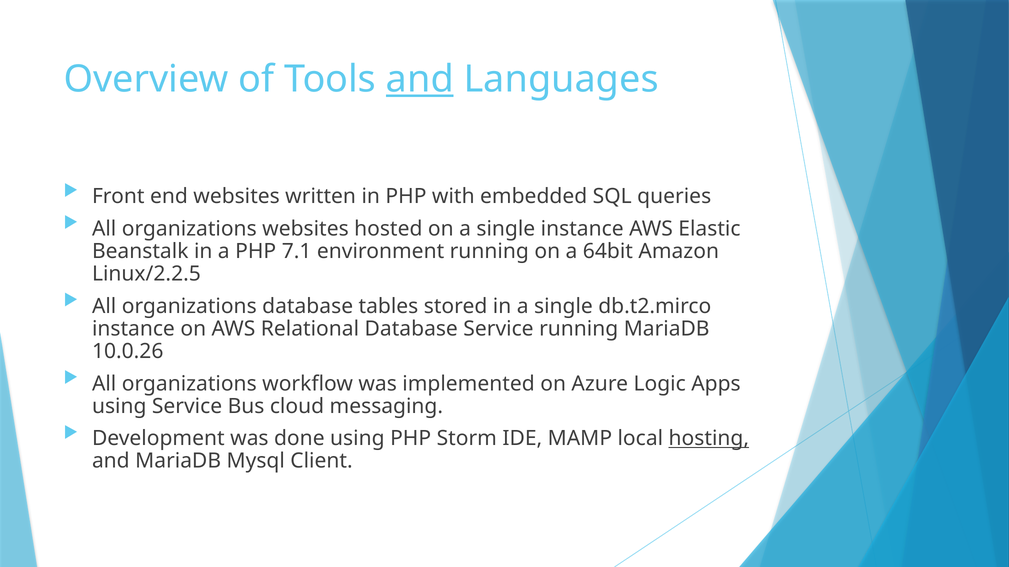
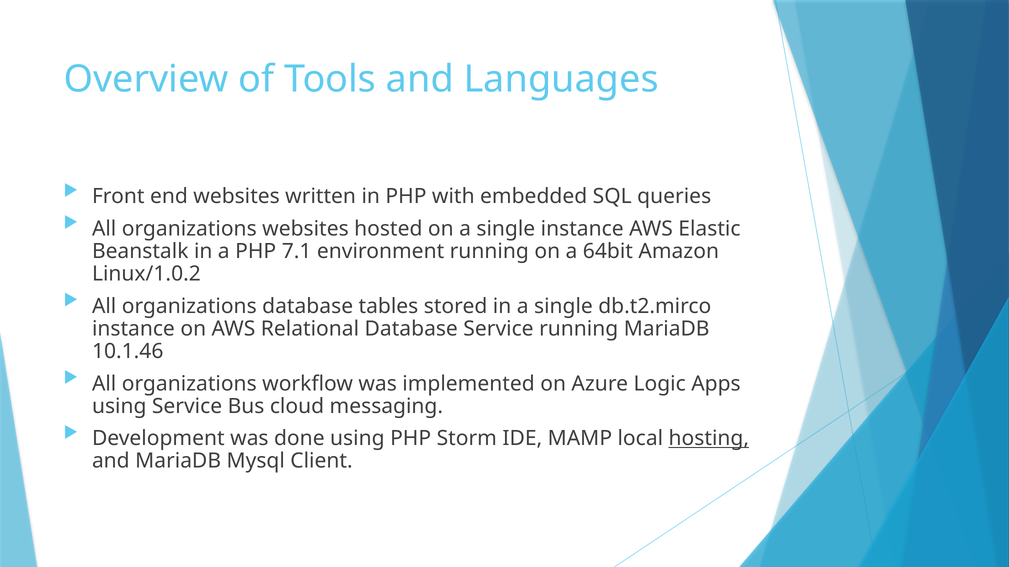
and at (420, 80) underline: present -> none
Linux/2.2.5: Linux/2.2.5 -> Linux/1.0.2
10.0.26: 10.0.26 -> 10.1.46
